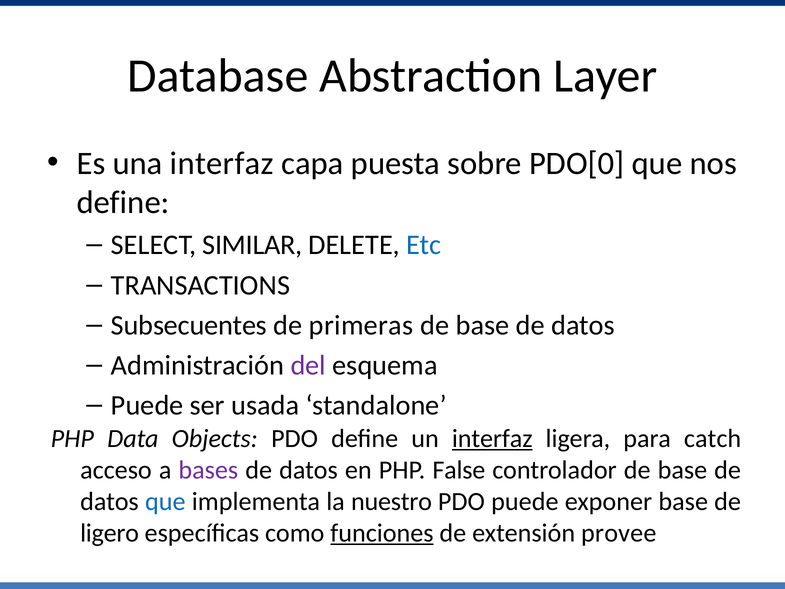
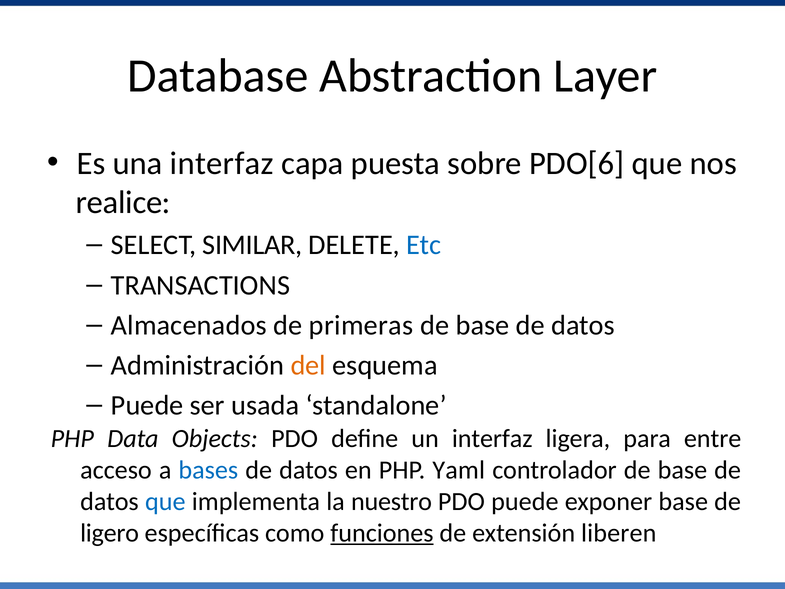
PDO[0: PDO[0 -> PDO[6
define at (123, 202): define -> realice
Subsecuentes: Subsecuentes -> Almacenados
del colour: purple -> orange
interfaz at (492, 438) underline: present -> none
catch: catch -> entre
bases colour: purple -> blue
False: False -> Yaml
provee: provee -> liberen
